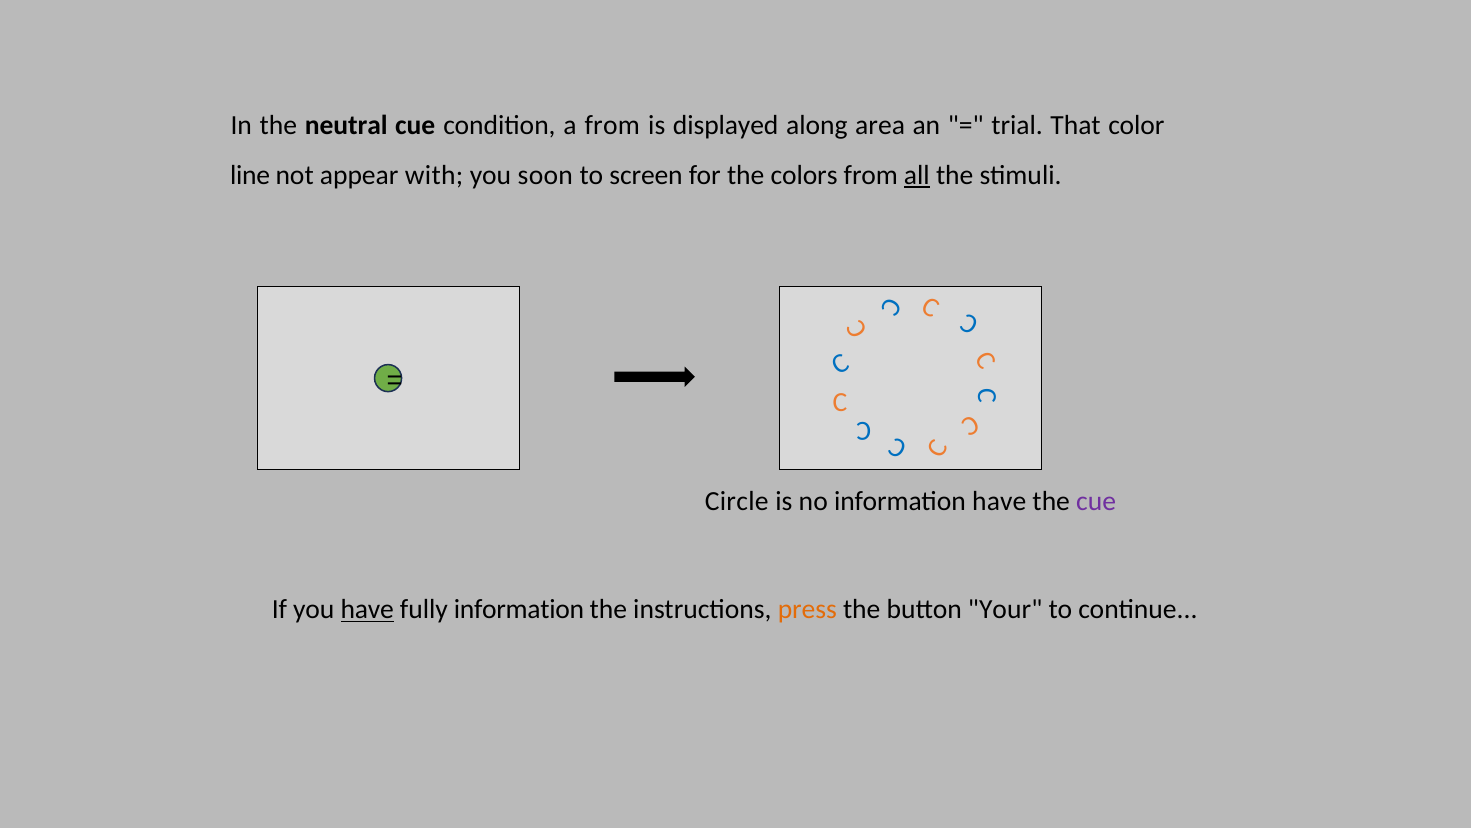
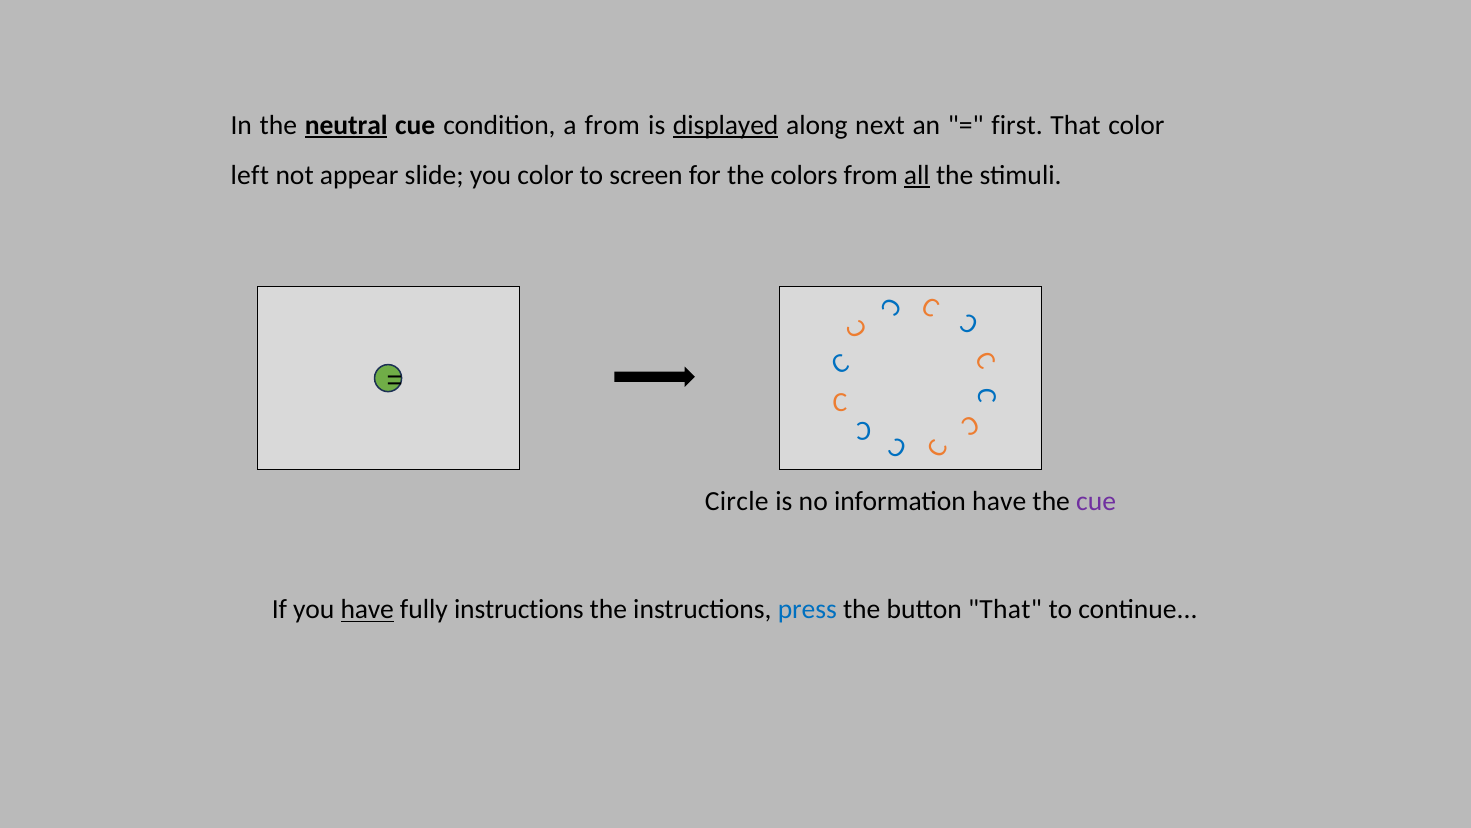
neutral underline: none -> present
displayed underline: none -> present
area: area -> next
trial: trial -> first
line: line -> left
with: with -> slide
you soon: soon -> color
fully information: information -> instructions
press colour: orange -> blue
button Your: Your -> That
